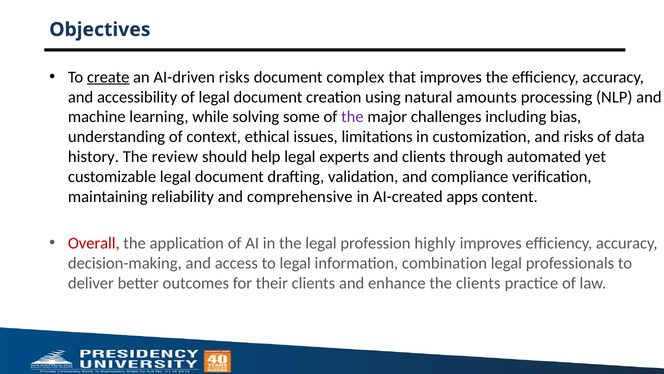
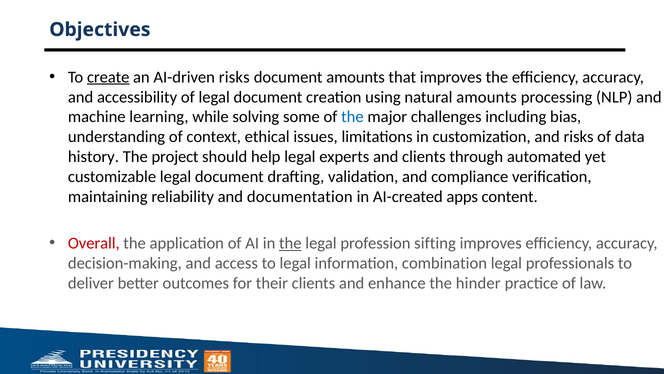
document complex: complex -> amounts
the at (352, 117) colour: purple -> blue
review: review -> project
comprehensive: comprehensive -> documentation
the at (290, 243) underline: none -> present
highly: highly -> sifting
the clients: clients -> hinder
